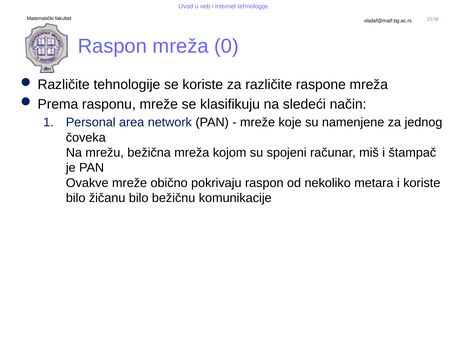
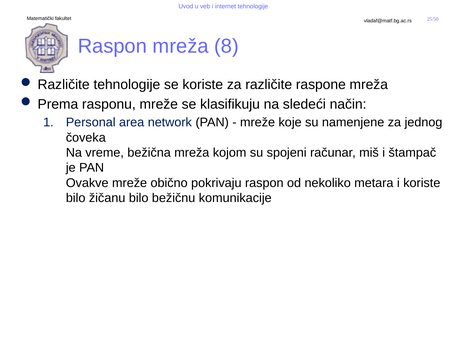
0: 0 -> 8
mrežu: mrežu -> vreme
